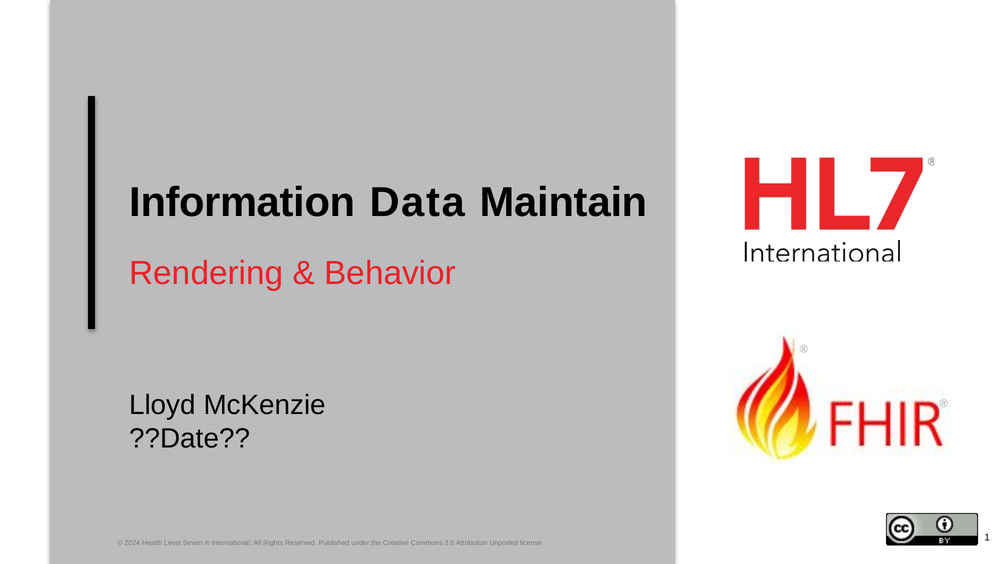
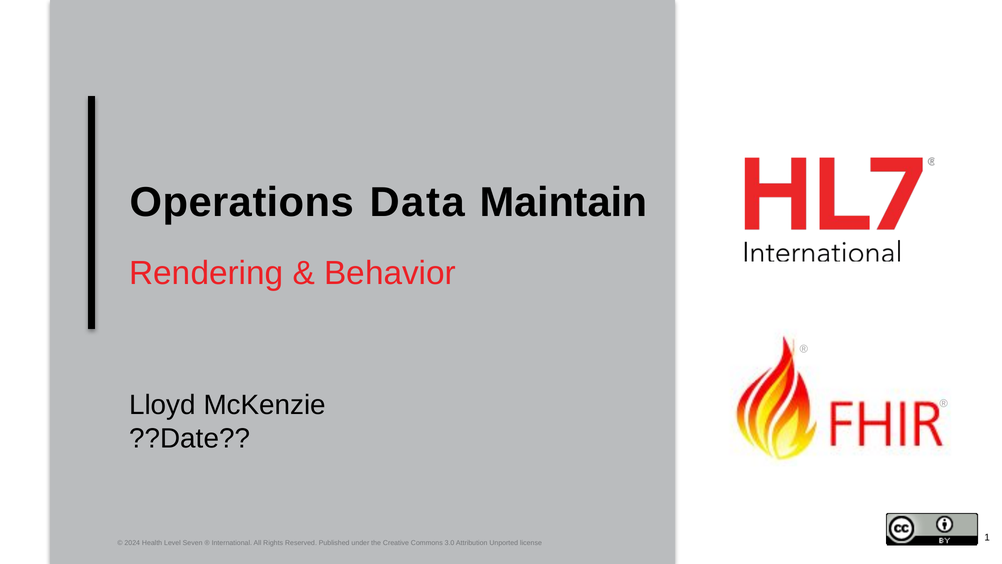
Information: Information -> Operations
